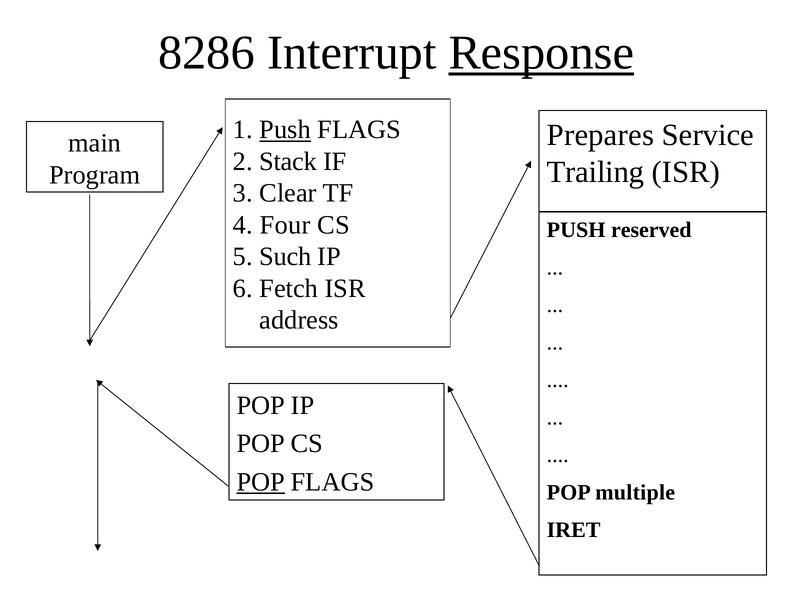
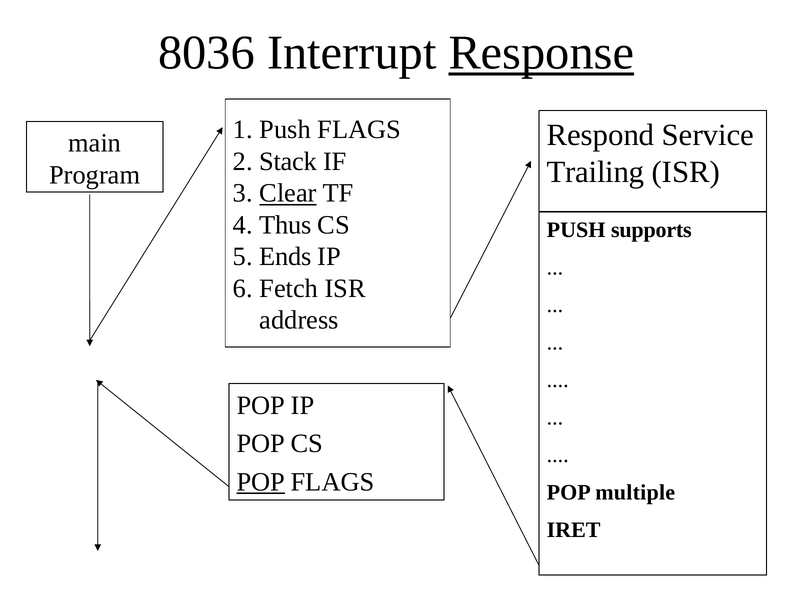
8286: 8286 -> 8036
Push at (285, 130) underline: present -> none
Prepares: Prepares -> Respond
Clear underline: none -> present
Four: Four -> Thus
reserved: reserved -> supports
Such: Such -> Ends
